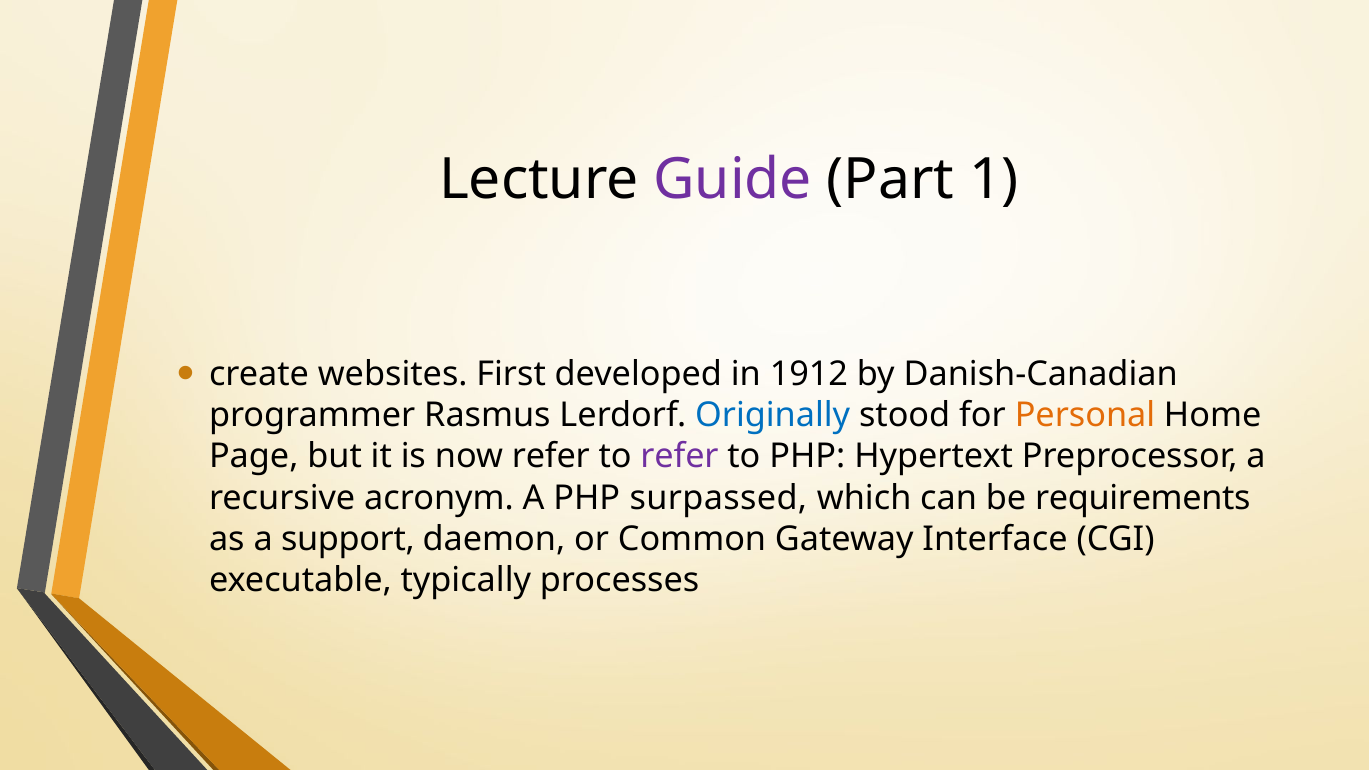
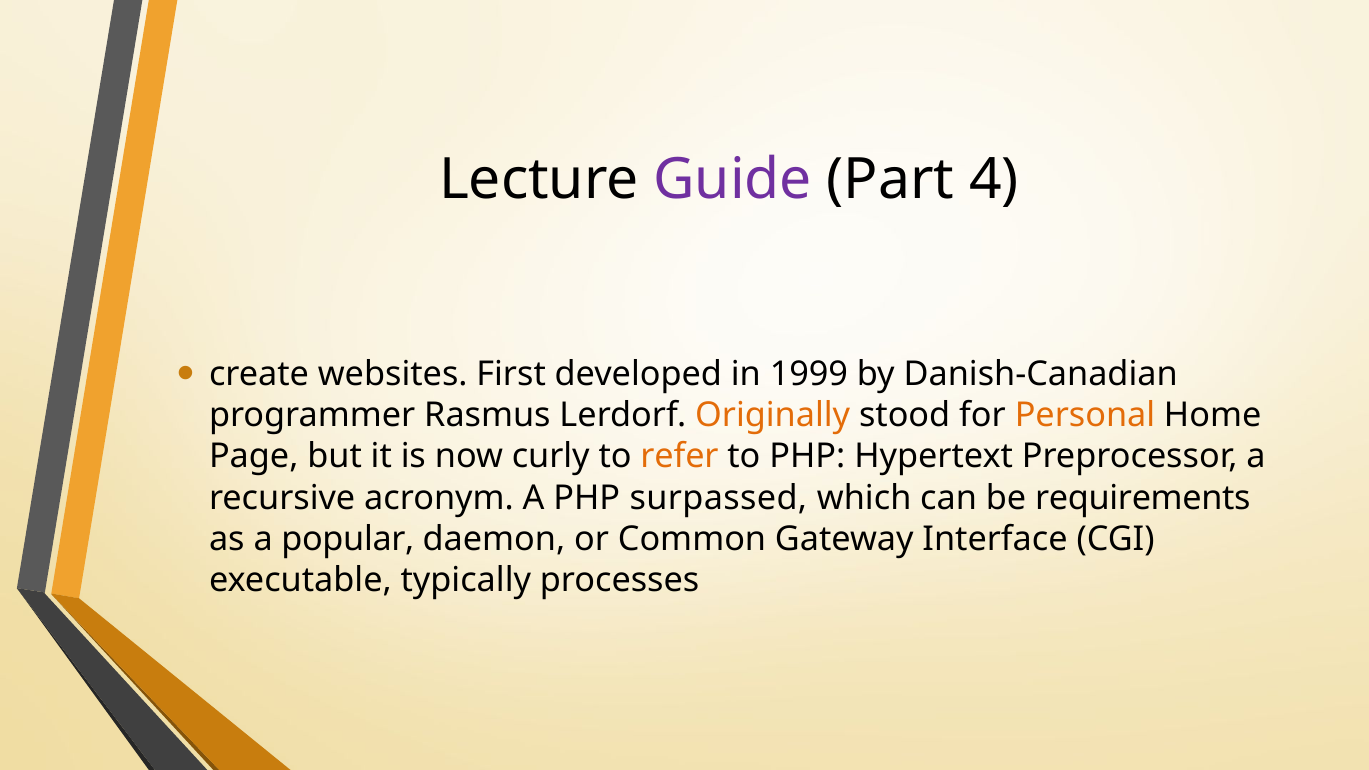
1: 1 -> 4
1912: 1912 -> 1999
Originally colour: blue -> orange
now refer: refer -> curly
refer at (680, 457) colour: purple -> orange
support: support -> popular
